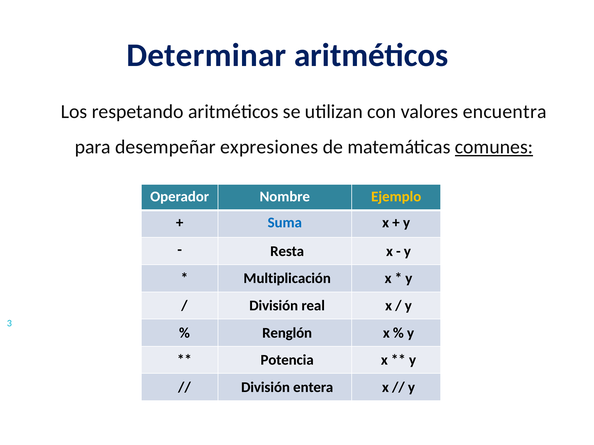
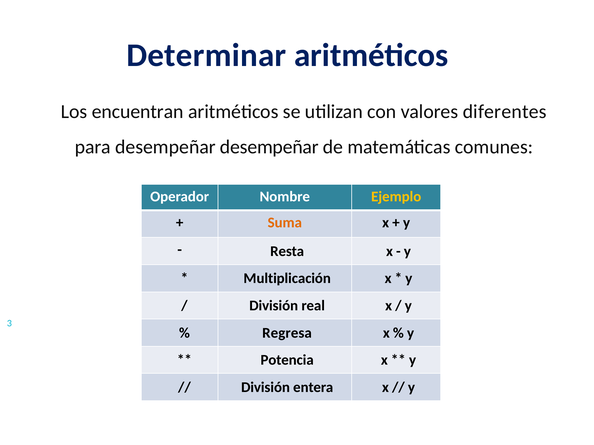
respetando: respetando -> encuentran
encuentra: encuentra -> diferentes
desempeñar expresiones: expresiones -> desempeñar
comunes underline: present -> none
Suma colour: blue -> orange
Renglón: Renglón -> Regresa
